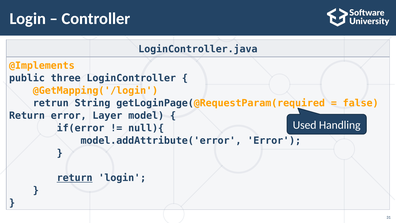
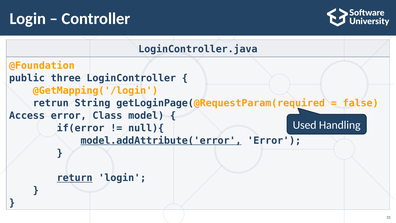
@Implements: @Implements -> @Foundation
Return at (27, 115): Return -> Access
Layer: Layer -> Class
model.addAttribute('error underline: none -> present
